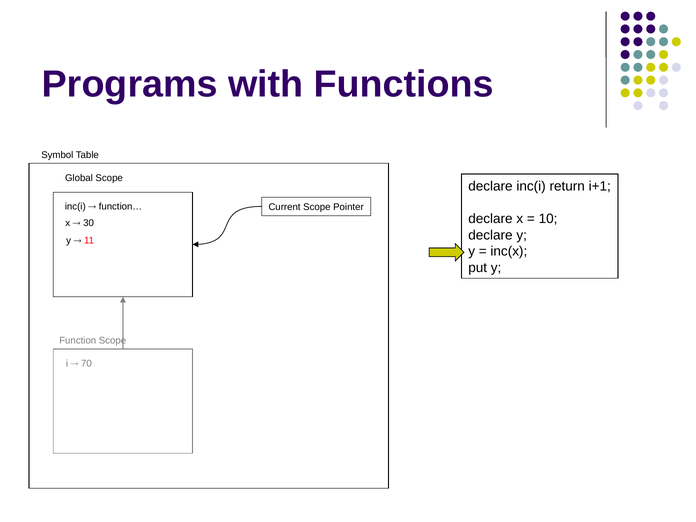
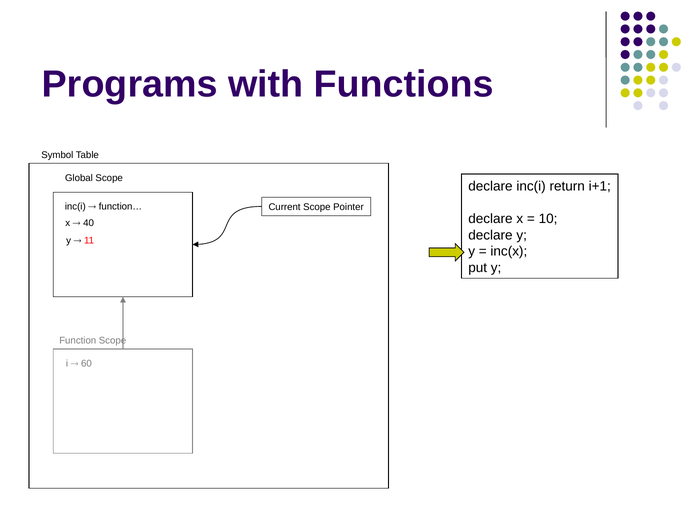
30: 30 -> 40
70: 70 -> 60
